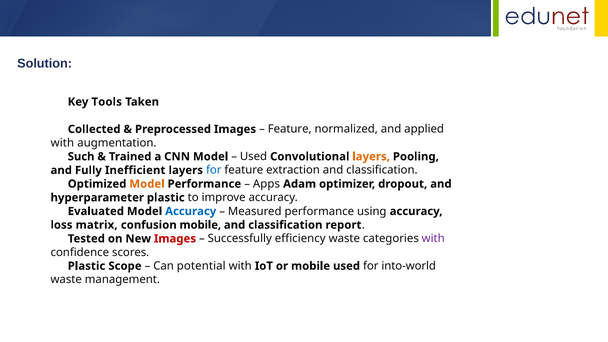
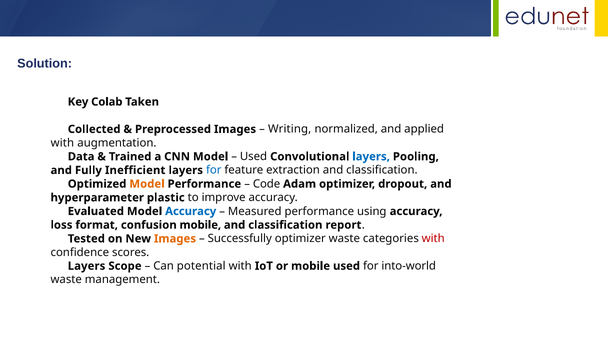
Tools: Tools -> Colab
Feature at (290, 129): Feature -> Writing
Such: Such -> Data
layers at (371, 157) colour: orange -> blue
Apps: Apps -> Code
matrix: matrix -> format
Images at (175, 239) colour: red -> orange
Successfully efficiency: efficiency -> optimizer
with at (433, 239) colour: purple -> red
6️⃣ Plastic: Plastic -> Layers
